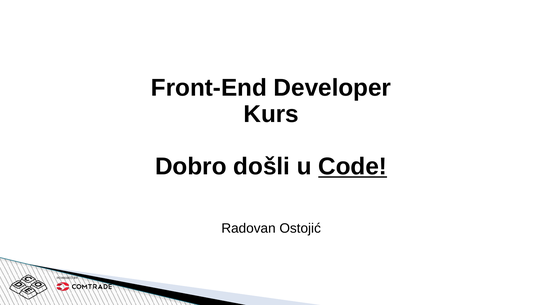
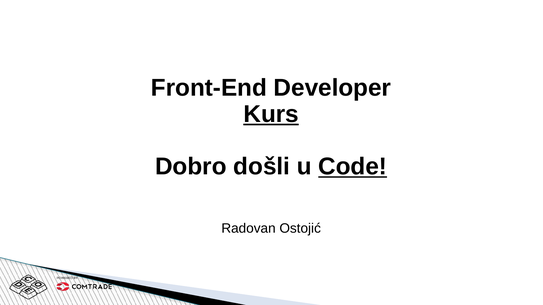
Kurs underline: none -> present
